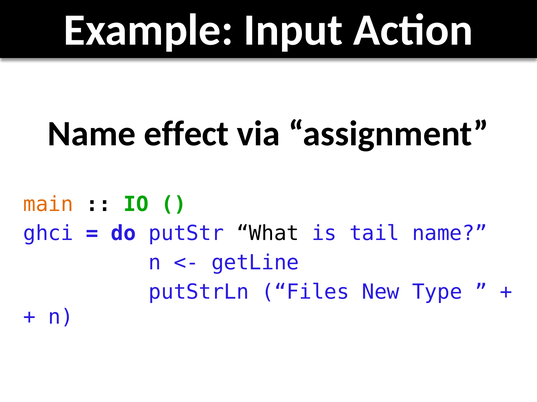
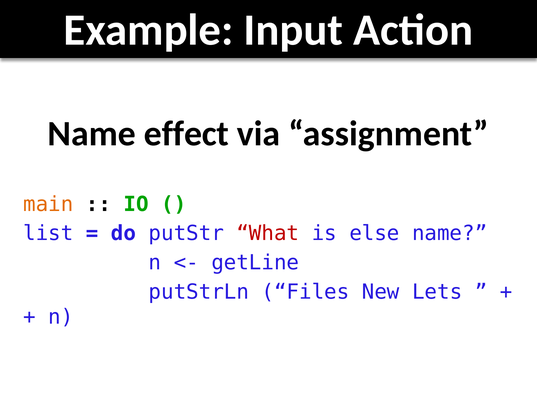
ghci: ghci -> list
What colour: black -> red
tail: tail -> else
Type: Type -> Lets
